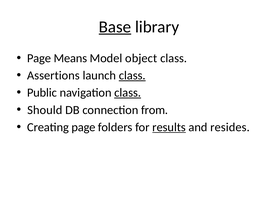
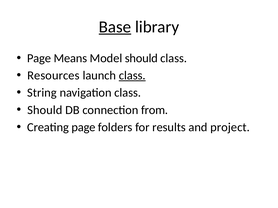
Model object: object -> should
Assertions: Assertions -> Resources
Public: Public -> String
class at (128, 93) underline: present -> none
results underline: present -> none
resides: resides -> project
